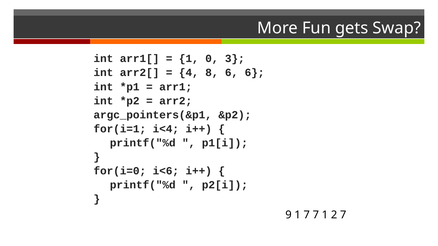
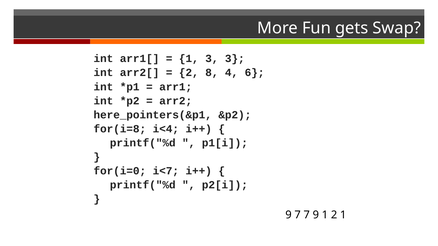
1 0: 0 -> 3
4 at (189, 73): 4 -> 2
8 6: 6 -> 4
argc_pointers(&p1: argc_pointers(&p1 -> here_pointers(&p1
for(i=1: for(i=1 -> for(i=8
i<6: i<6 -> i<7
9 1: 1 -> 7
7 7: 7 -> 9
2 7: 7 -> 1
